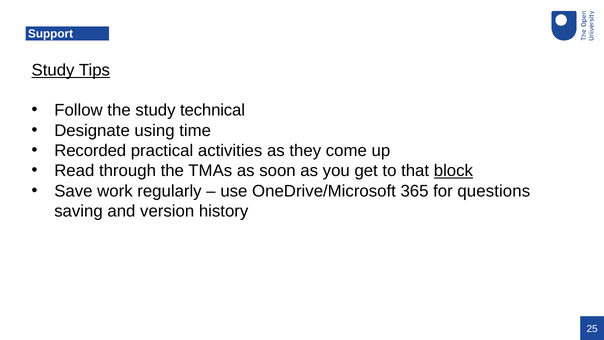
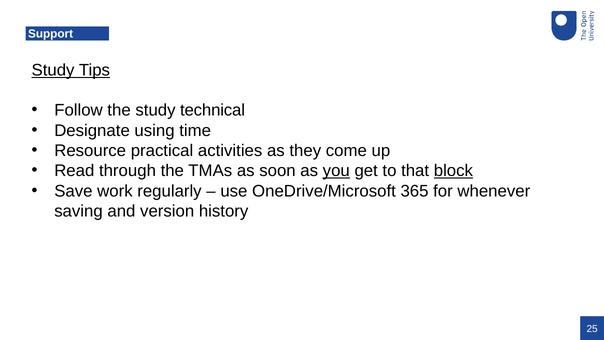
Recorded: Recorded -> Resource
you underline: none -> present
questions: questions -> whenever
